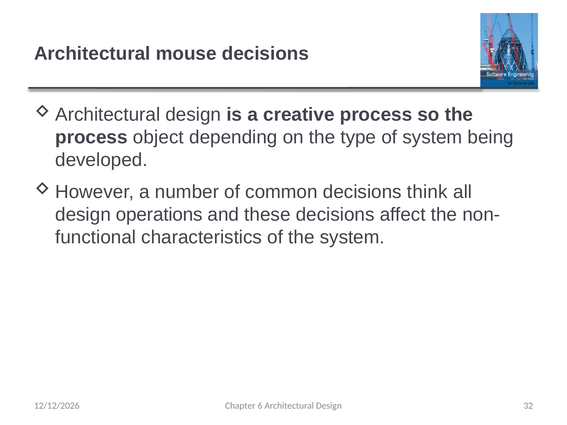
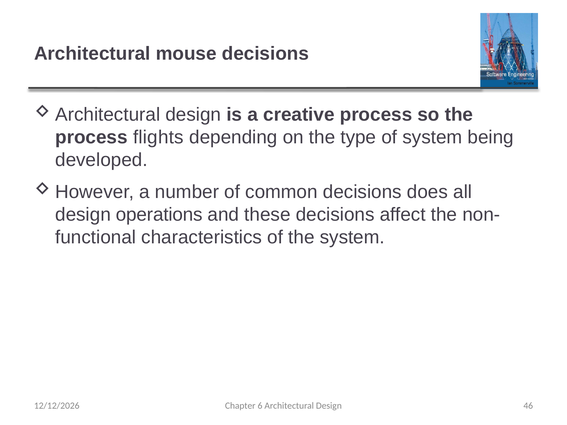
object: object -> flights
think: think -> does
32: 32 -> 46
